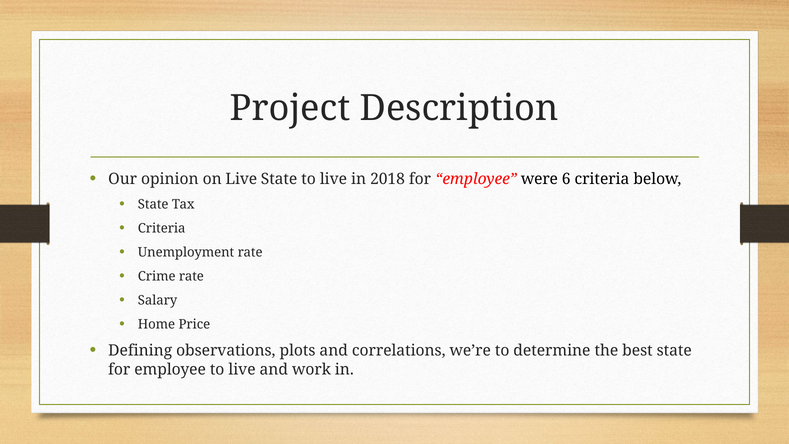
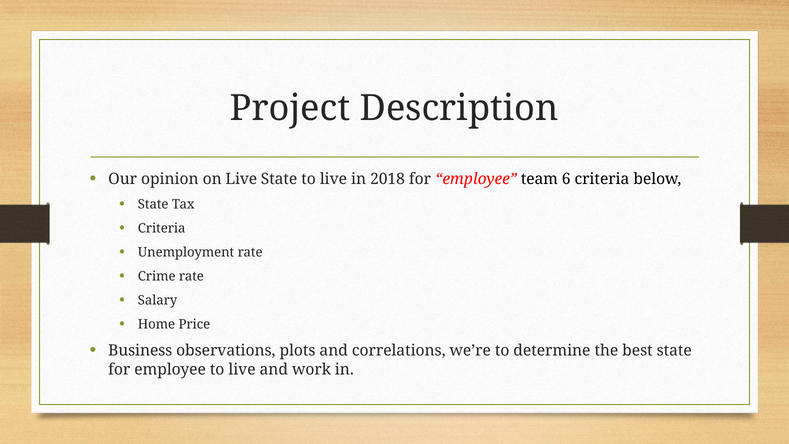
were: were -> team
Defining: Defining -> Business
